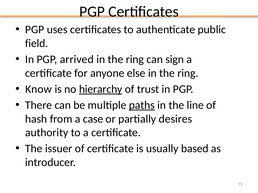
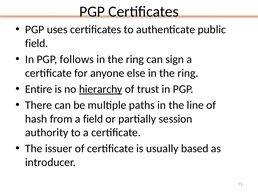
arrived: arrived -> follows
Know: Know -> Entire
paths underline: present -> none
a case: case -> field
desires: desires -> session
